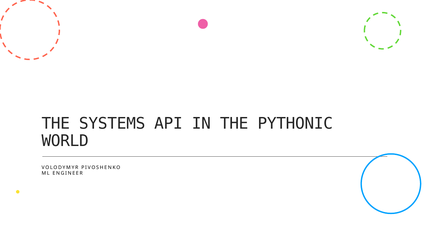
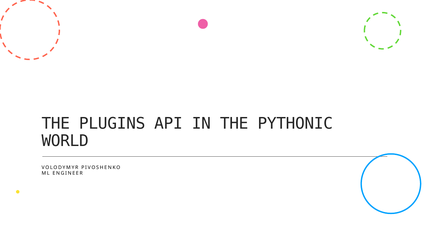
SYSTEMS: SYSTEMS -> PLUGINS
